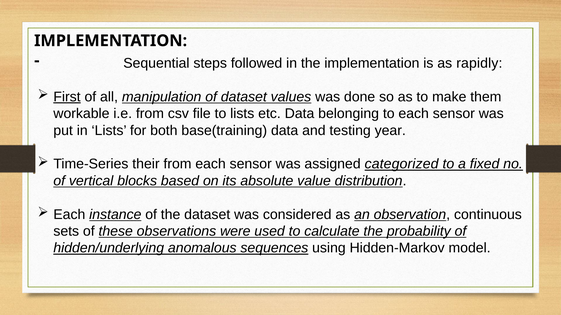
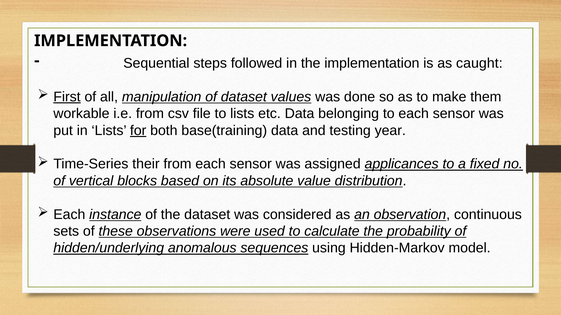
rapidly: rapidly -> caught
for underline: none -> present
categorized: categorized -> applicances
